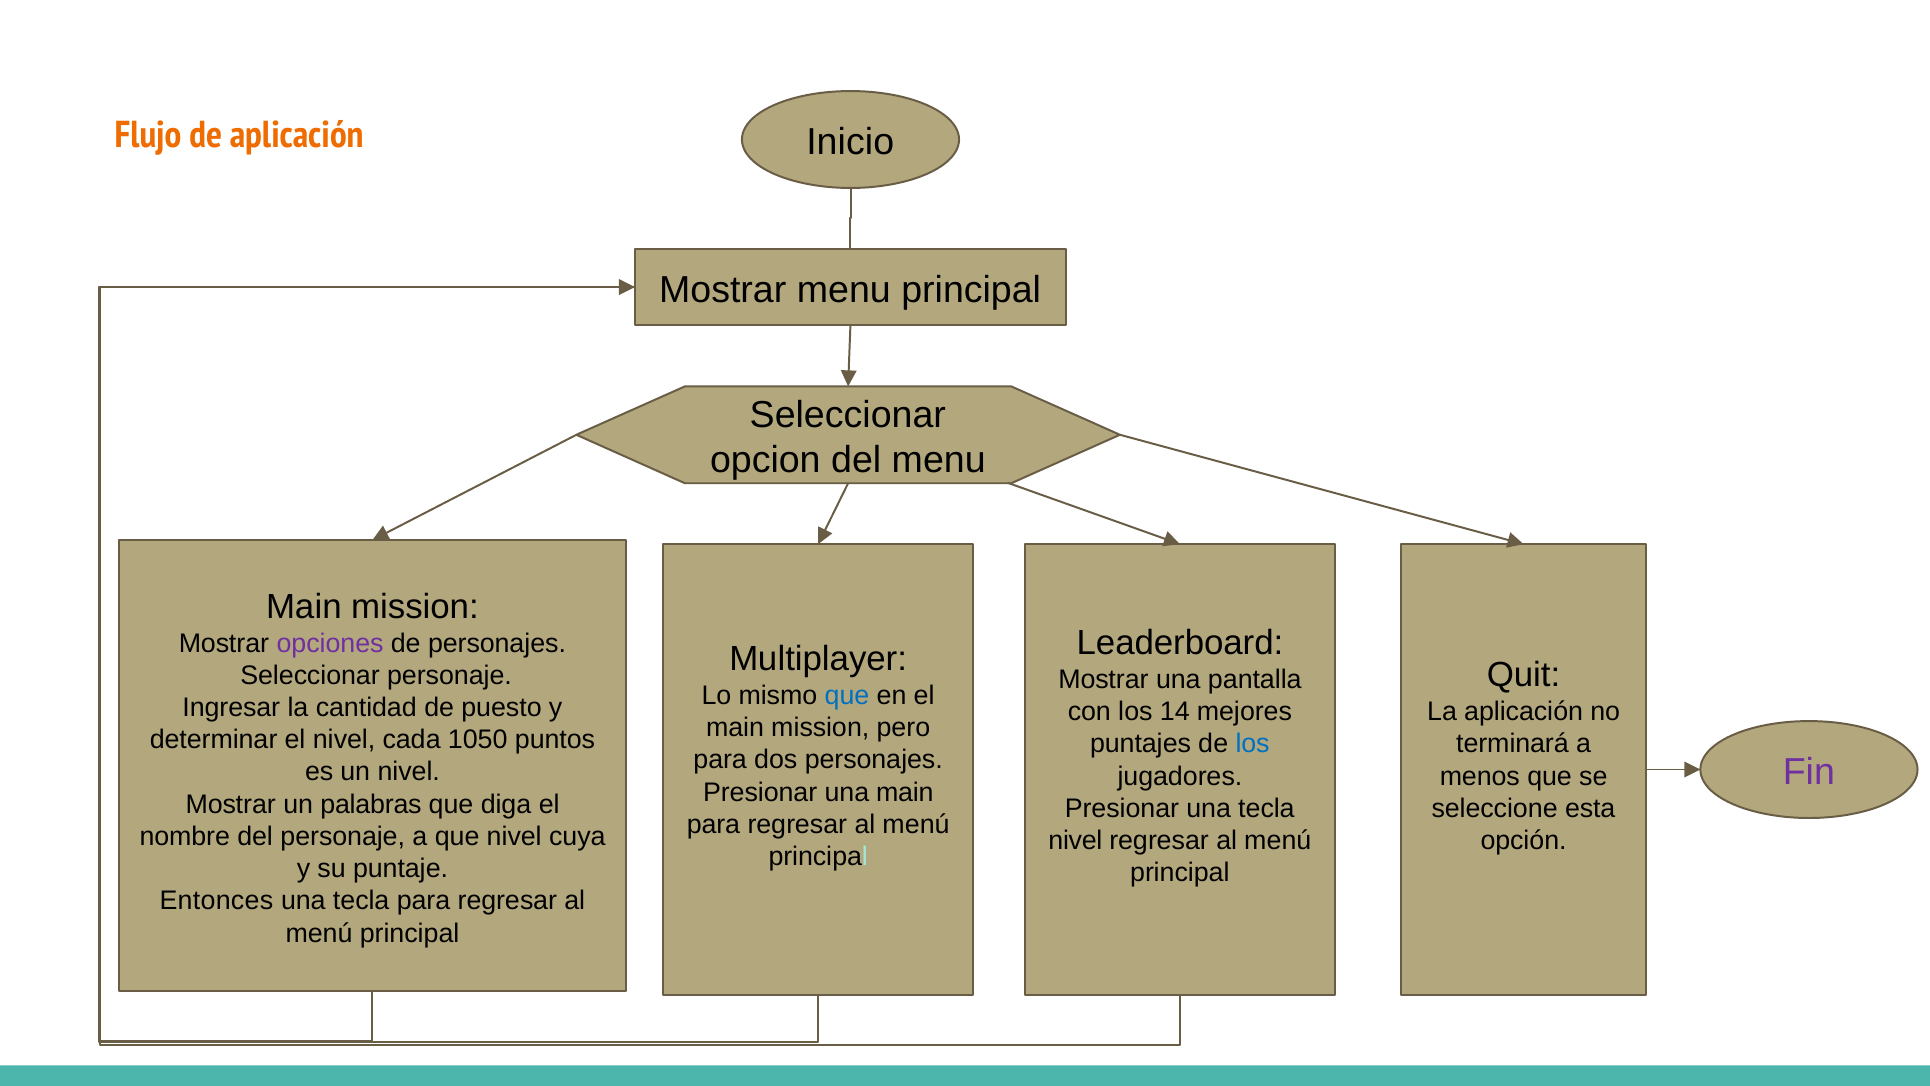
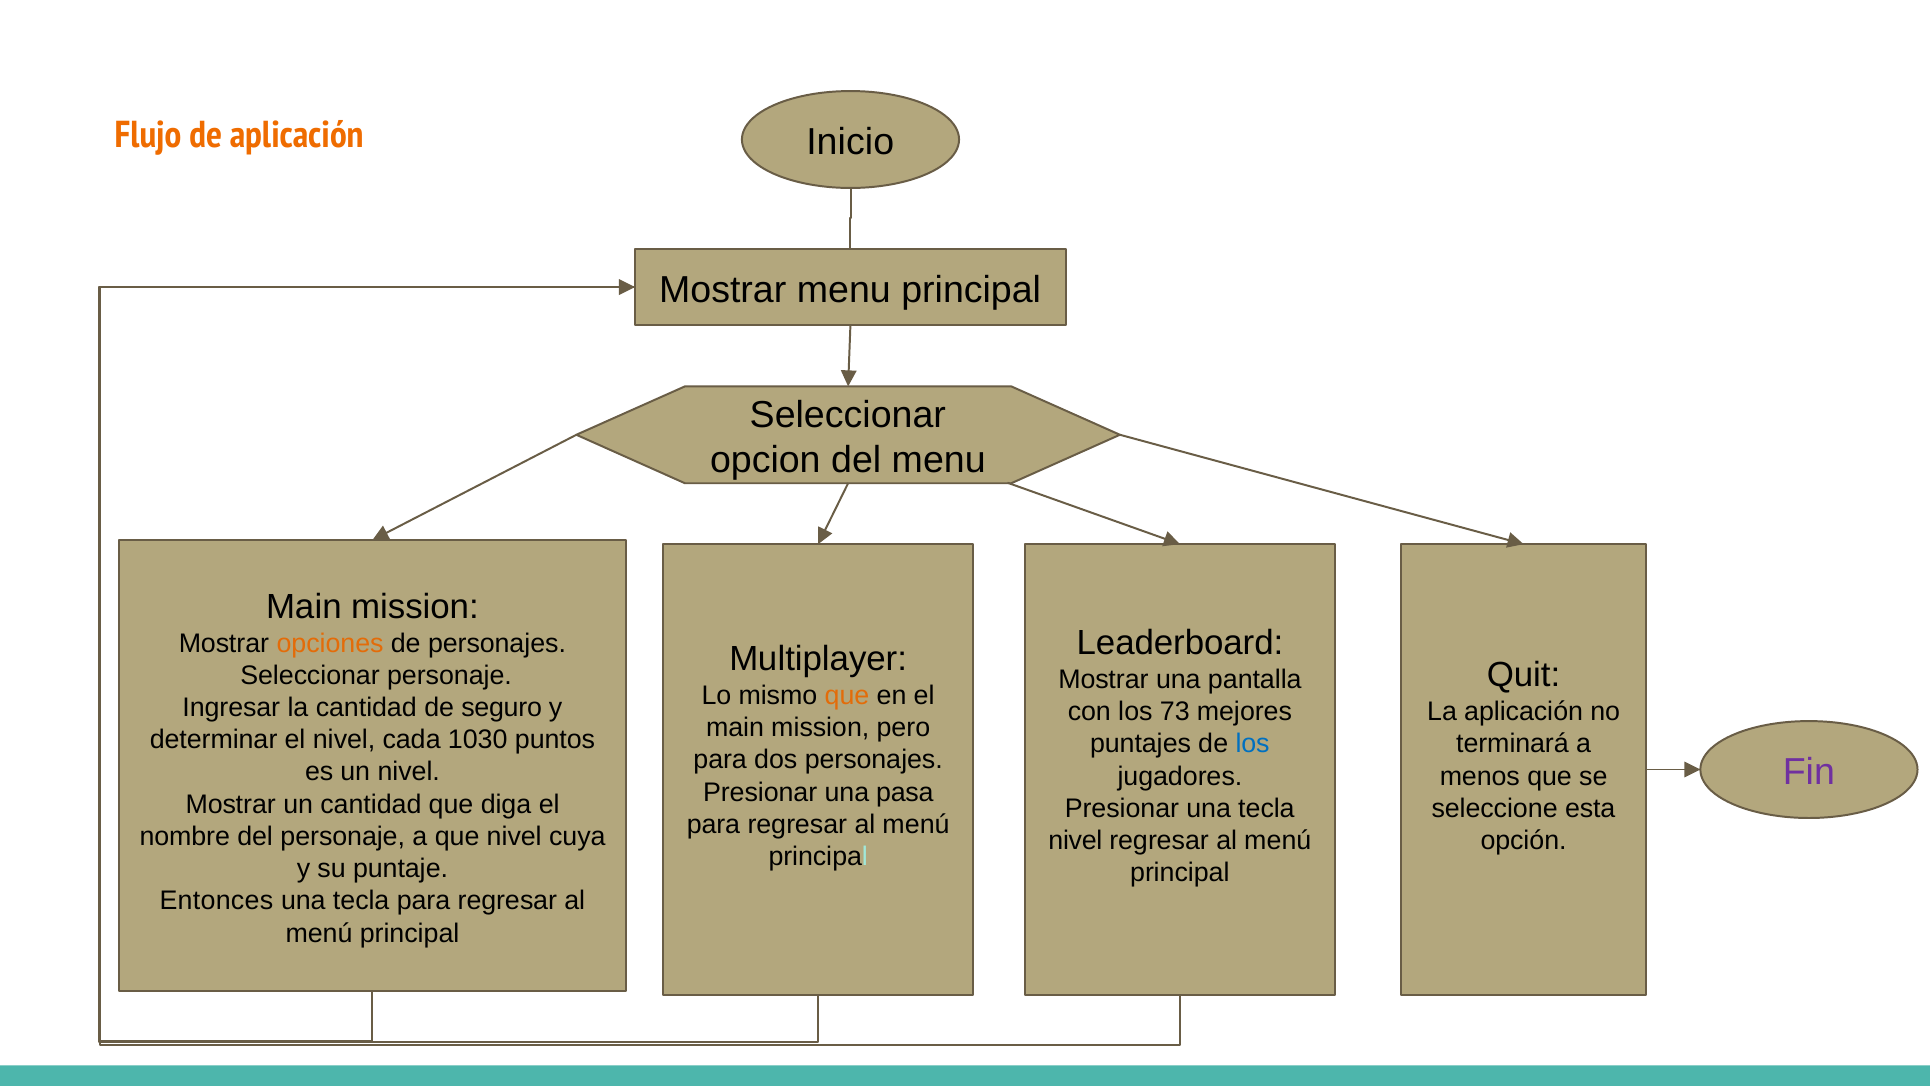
opciones colour: purple -> orange
que at (847, 695) colour: blue -> orange
puesto: puesto -> seguro
14: 14 -> 73
1050: 1050 -> 1030
una main: main -> pasa
un palabras: palabras -> cantidad
